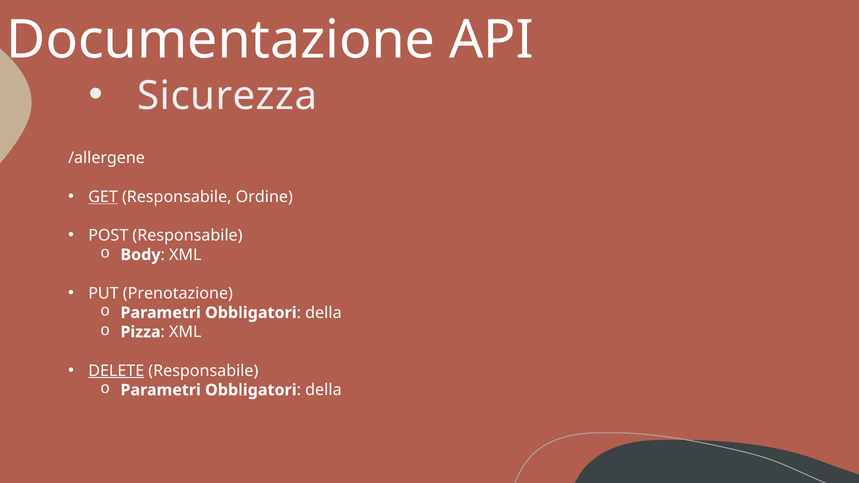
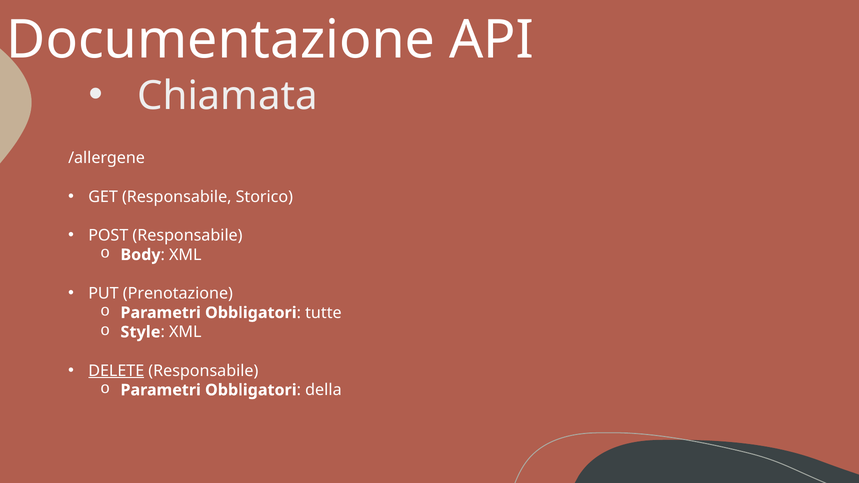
Sicurezza: Sicurezza -> Chiamata
GET underline: present -> none
Ordine: Ordine -> Storico
della at (323, 313): della -> tutte
Pizza: Pizza -> Style
